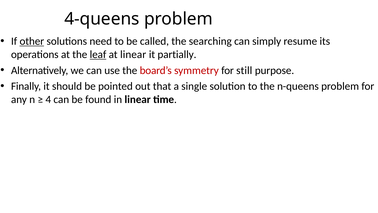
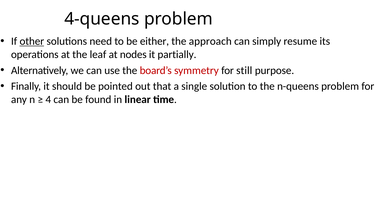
called: called -> either
searching: searching -> approach
leaf underline: present -> none
at linear: linear -> nodes
